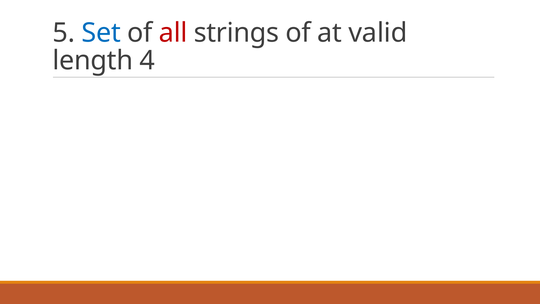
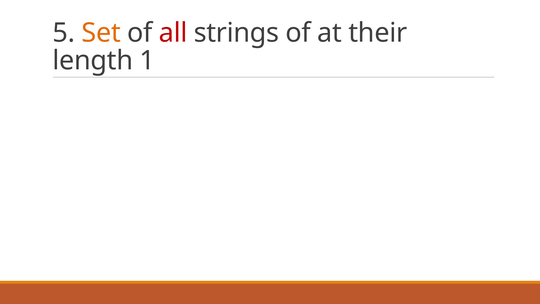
Set colour: blue -> orange
valid: valid -> their
4: 4 -> 1
